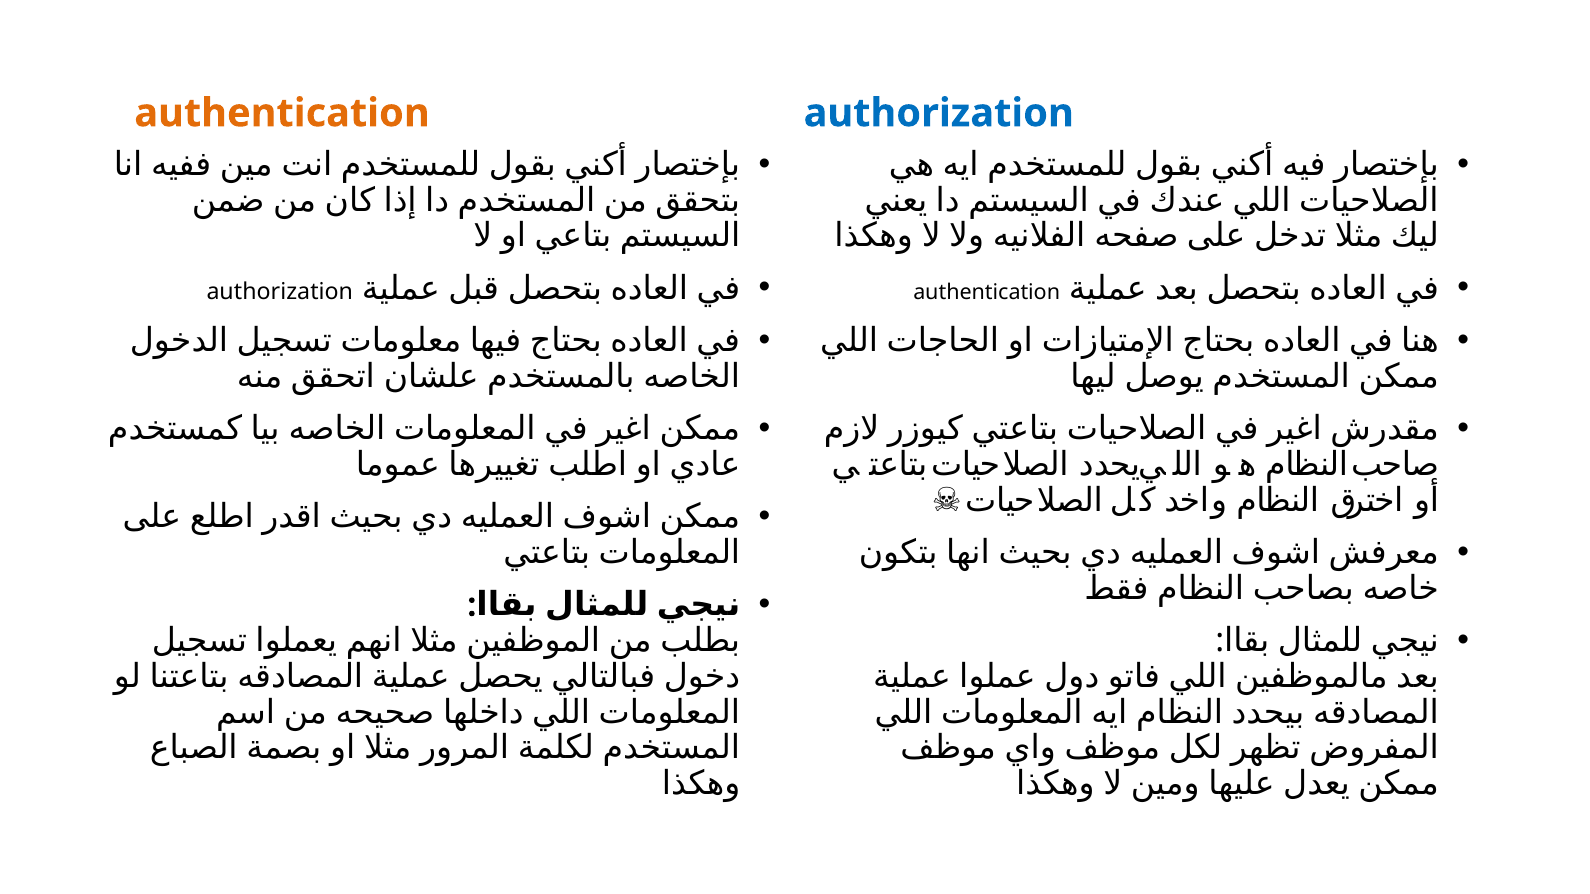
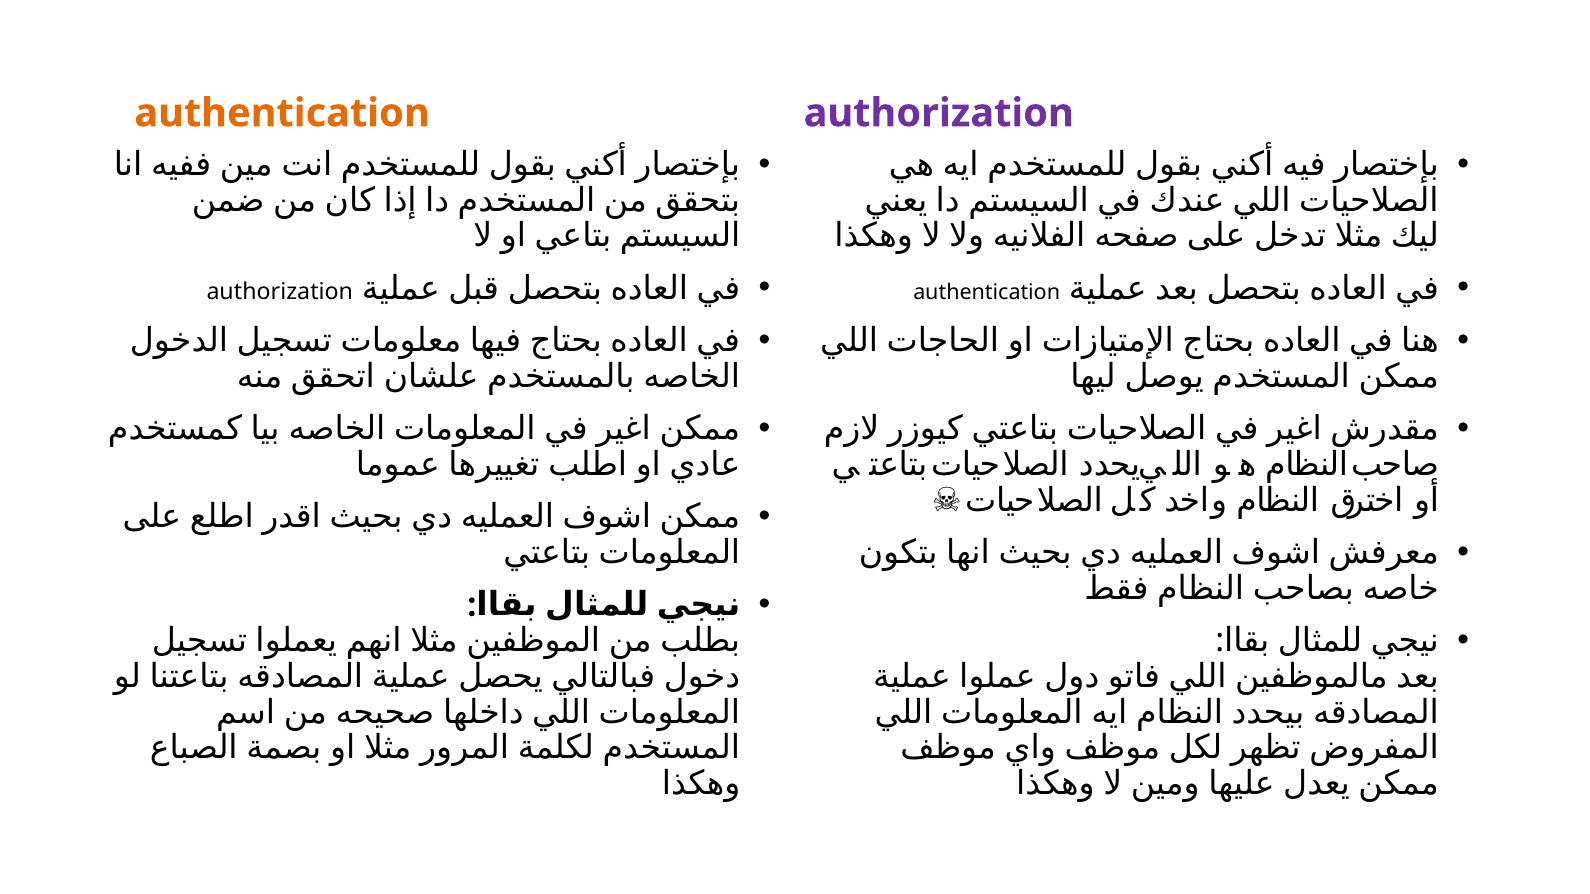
authorization at (939, 113) colour: blue -> purple
